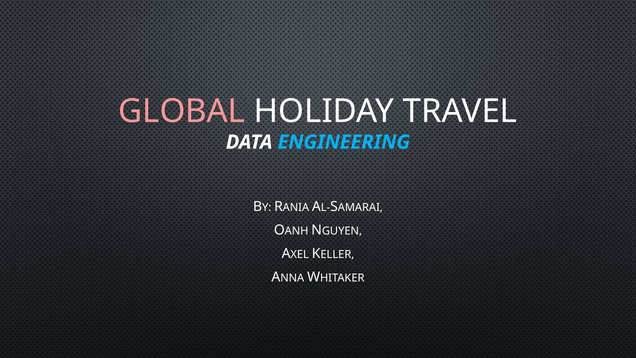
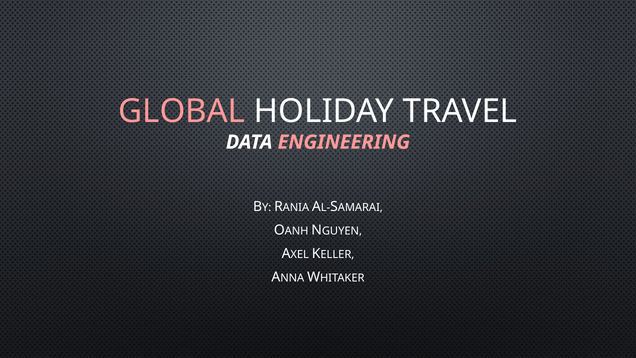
ENGINEERING colour: light blue -> pink
